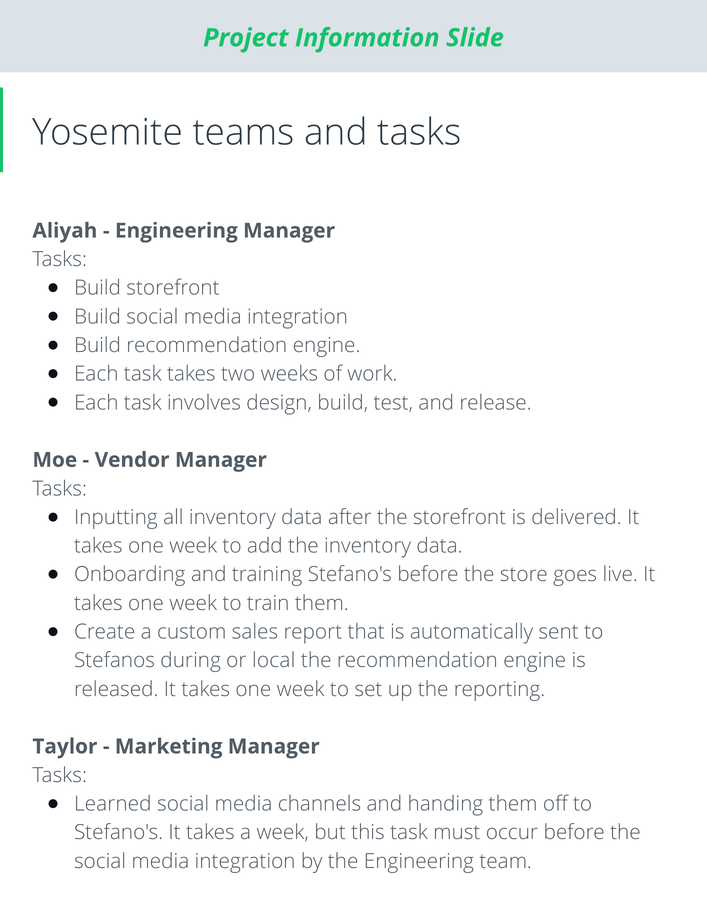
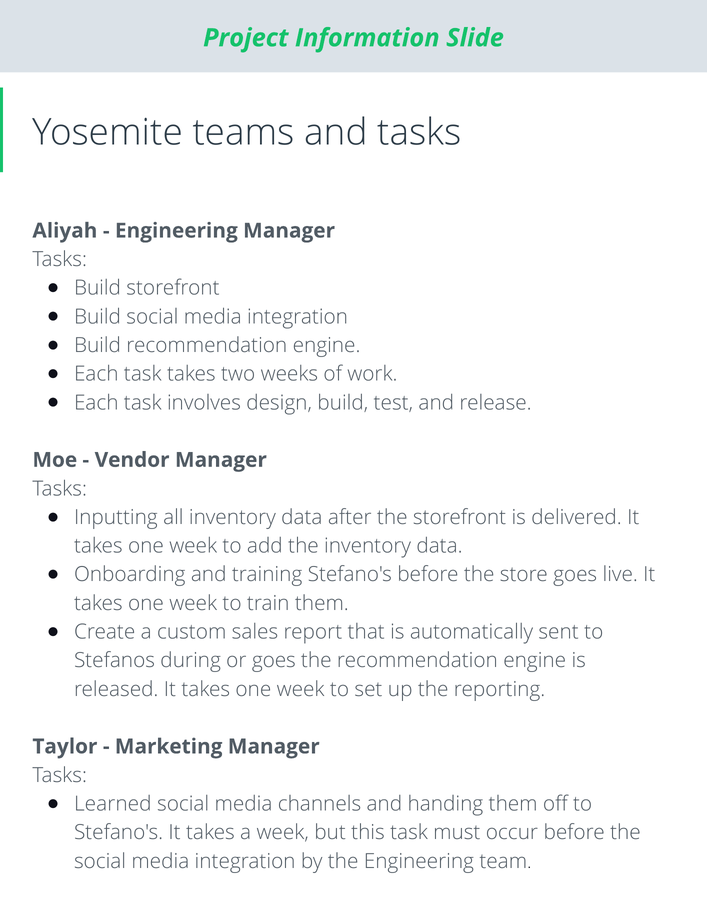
or local: local -> goes
